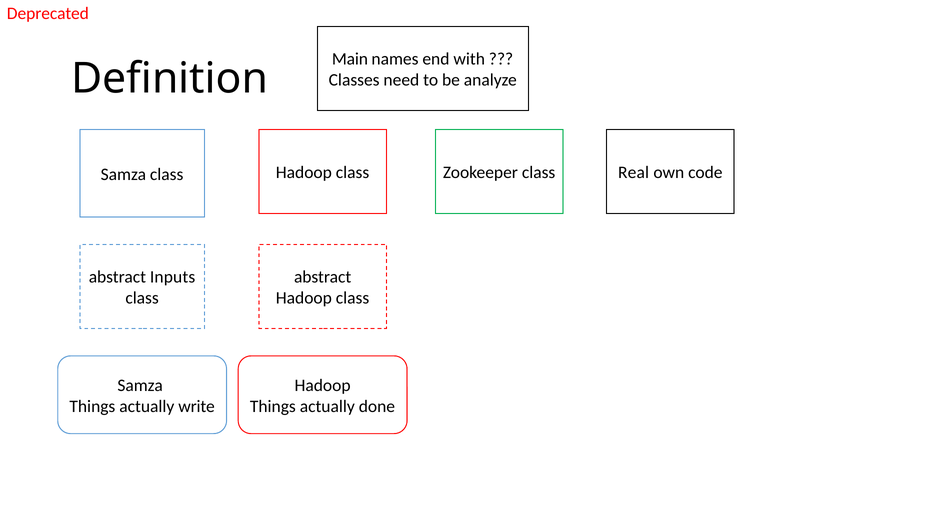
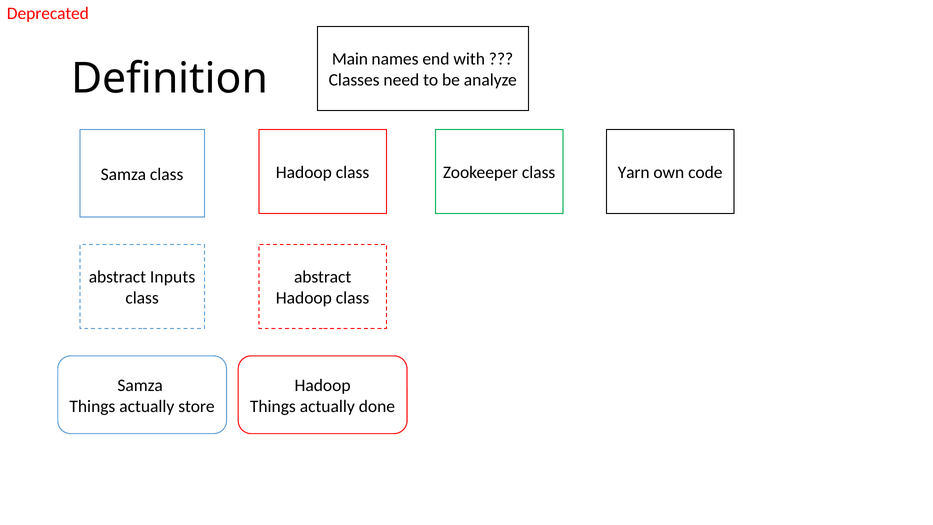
Real: Real -> Yarn
write: write -> store
